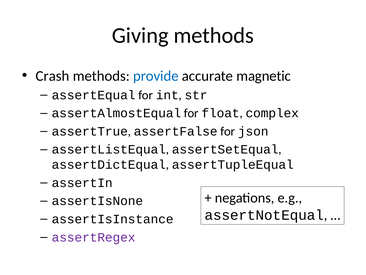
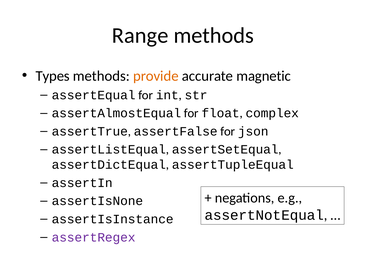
Giving: Giving -> Range
Crash: Crash -> Types
provide colour: blue -> orange
